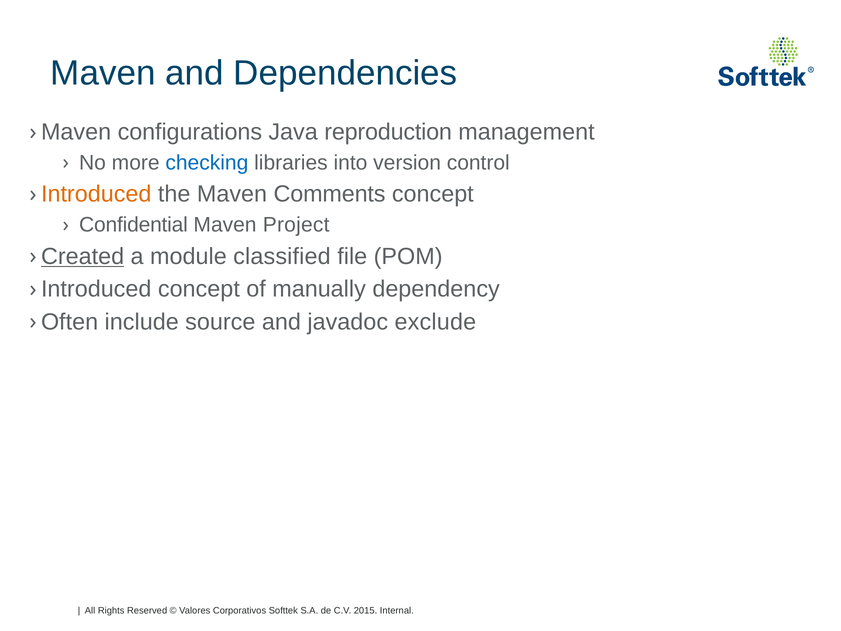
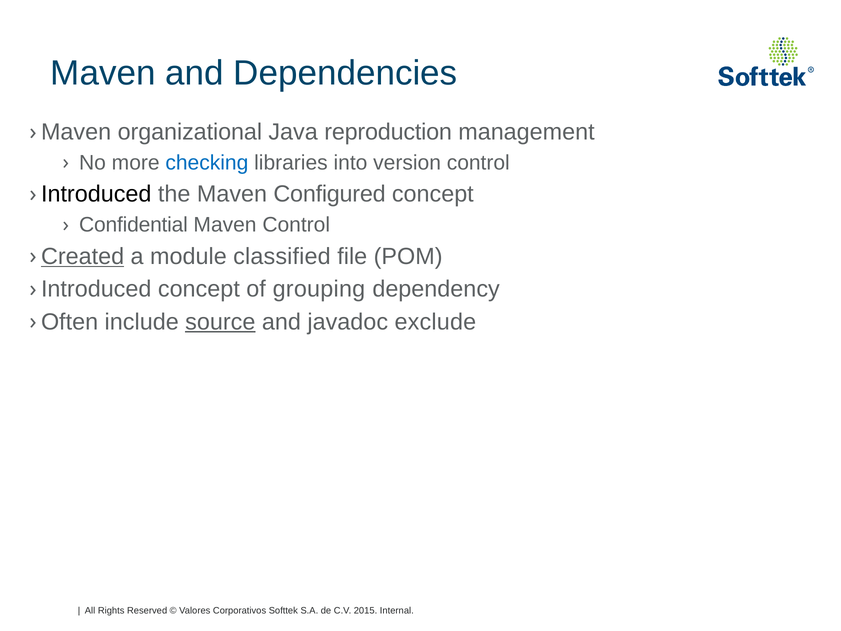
configurations: configurations -> organizational
Introduced at (96, 194) colour: orange -> black
Comments: Comments -> Configured
Maven Project: Project -> Control
manually: manually -> grouping
source underline: none -> present
